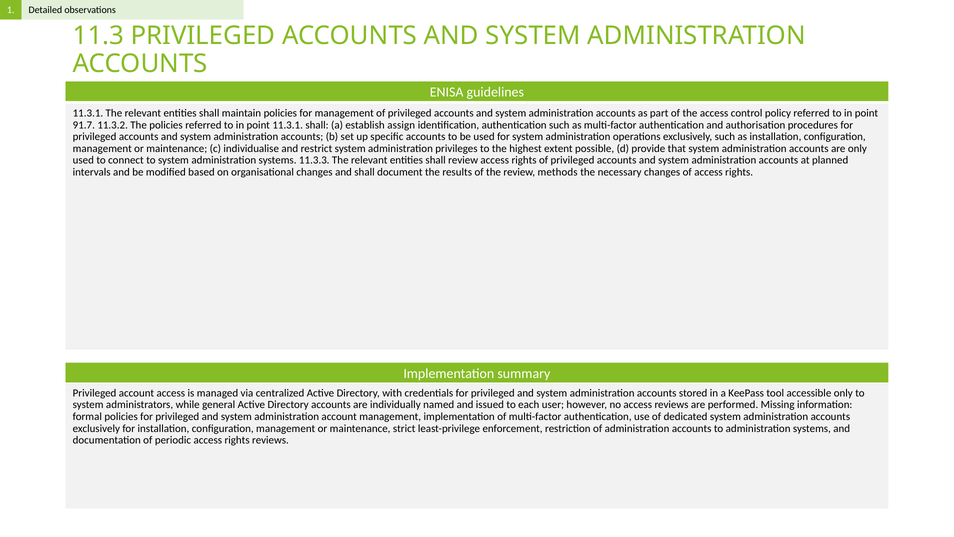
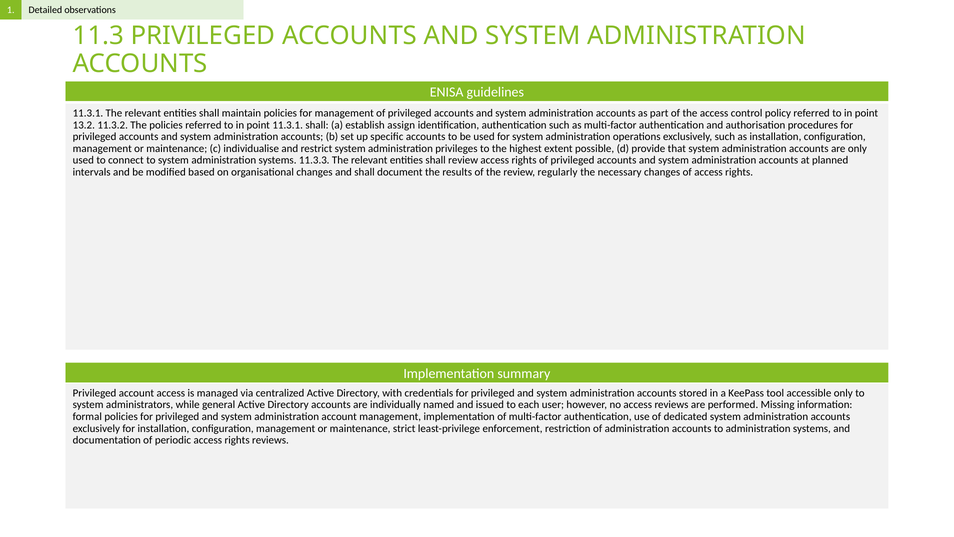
91.7: 91.7 -> 13.2
methods: methods -> regularly
